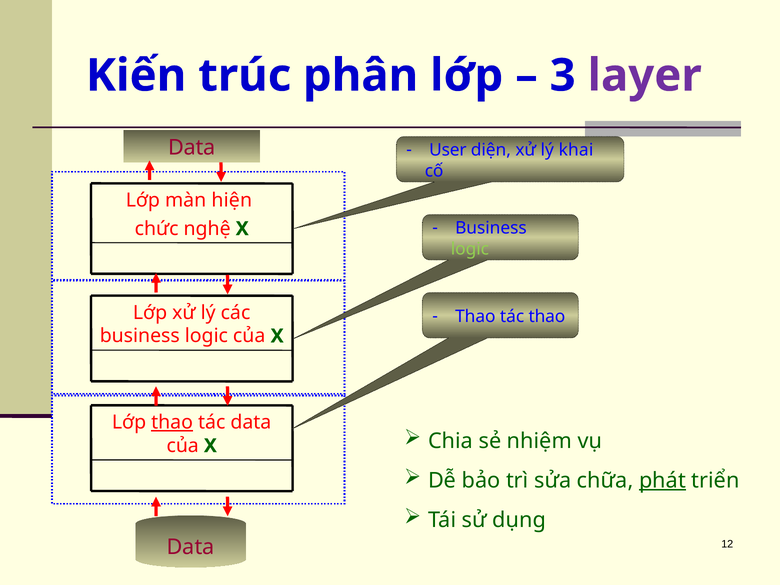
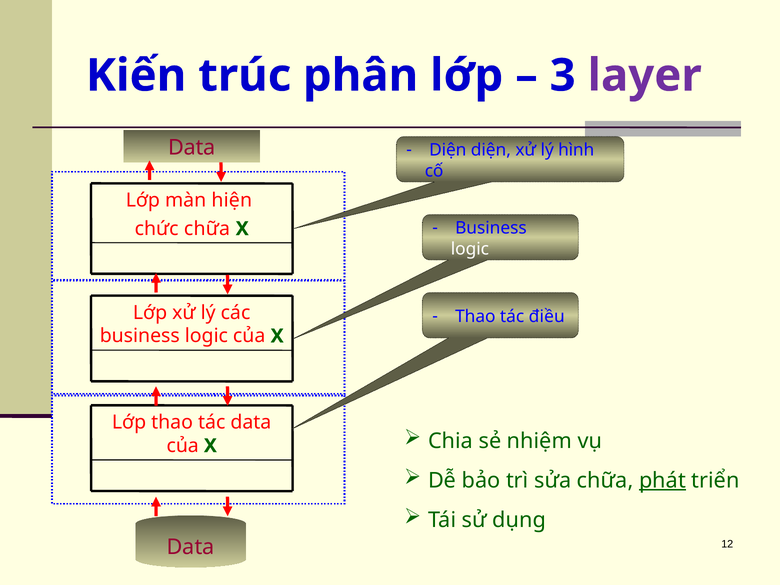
User at (448, 150): User -> Diện
khai: khai -> hình
chức nghệ: nghệ -> chữa
logic at (470, 249) colour: light green -> white
tác thao: thao -> điều
thao at (172, 422) underline: present -> none
